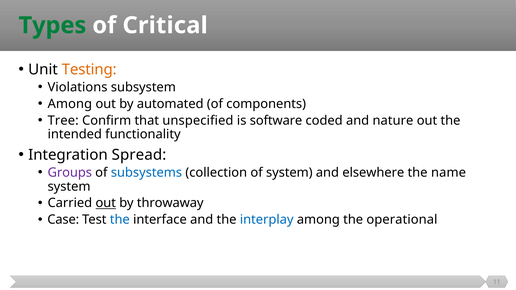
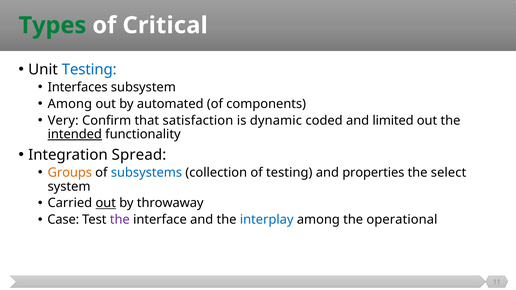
Testing at (89, 70) colour: orange -> blue
Violations: Violations -> Interfaces
Tree: Tree -> Very
unspecified: unspecified -> satisfaction
software: software -> dynamic
nature: nature -> limited
intended underline: none -> present
Groups colour: purple -> orange
of system: system -> testing
elsewhere: elsewhere -> properties
name: name -> select
the at (120, 220) colour: blue -> purple
